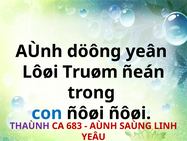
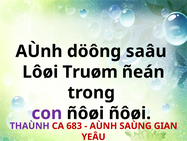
yeân: yeân -> saâu
con colour: blue -> purple
LINH: LINH -> GIAN
